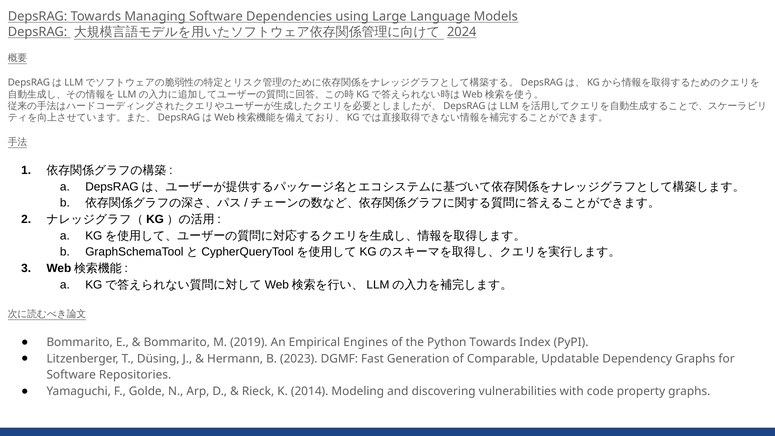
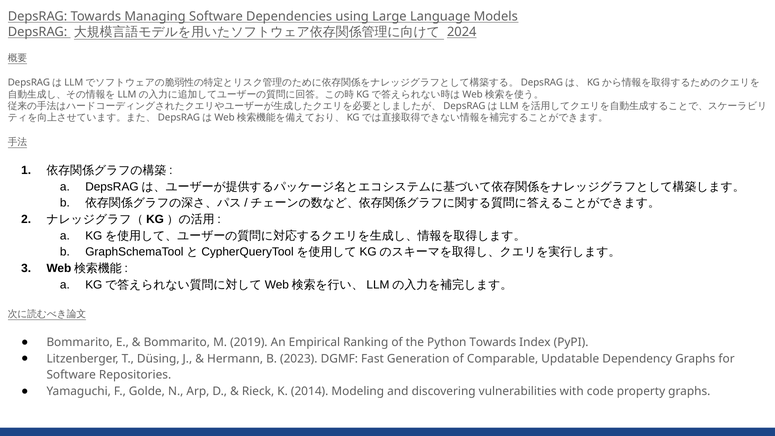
Engines: Engines -> Ranking
